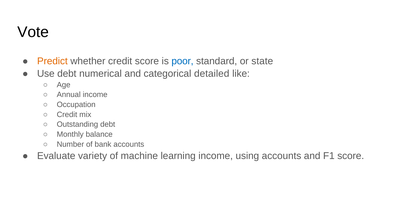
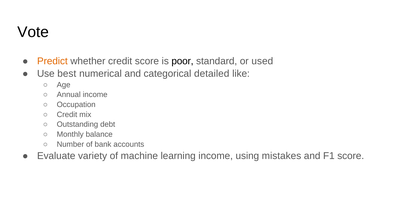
poor colour: blue -> black
state: state -> used
Use debt: debt -> best
using accounts: accounts -> mistakes
